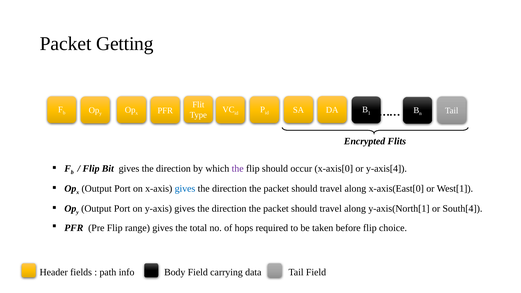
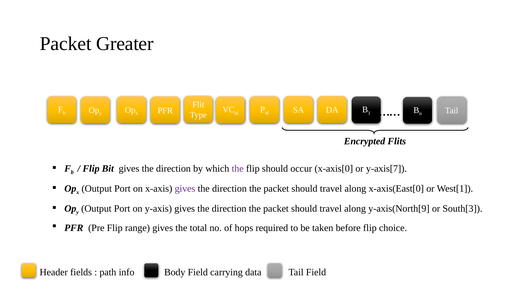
Getting: Getting -> Greater
y-axis[4: y-axis[4 -> y-axis[7
gives at (185, 189) colour: blue -> purple
y-axis(North[1: y-axis(North[1 -> y-axis(North[9
South[4: South[4 -> South[3
